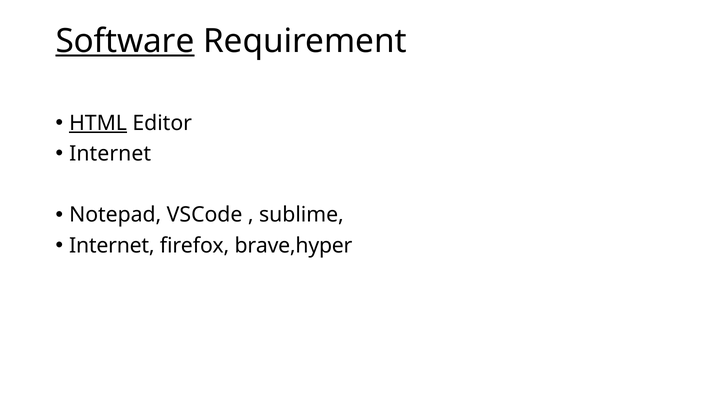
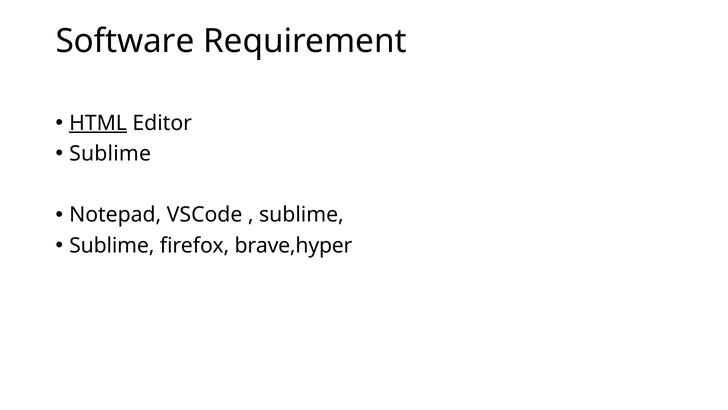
Software underline: present -> none
Internet at (110, 154): Internet -> Sublime
Internet at (112, 245): Internet -> Sublime
